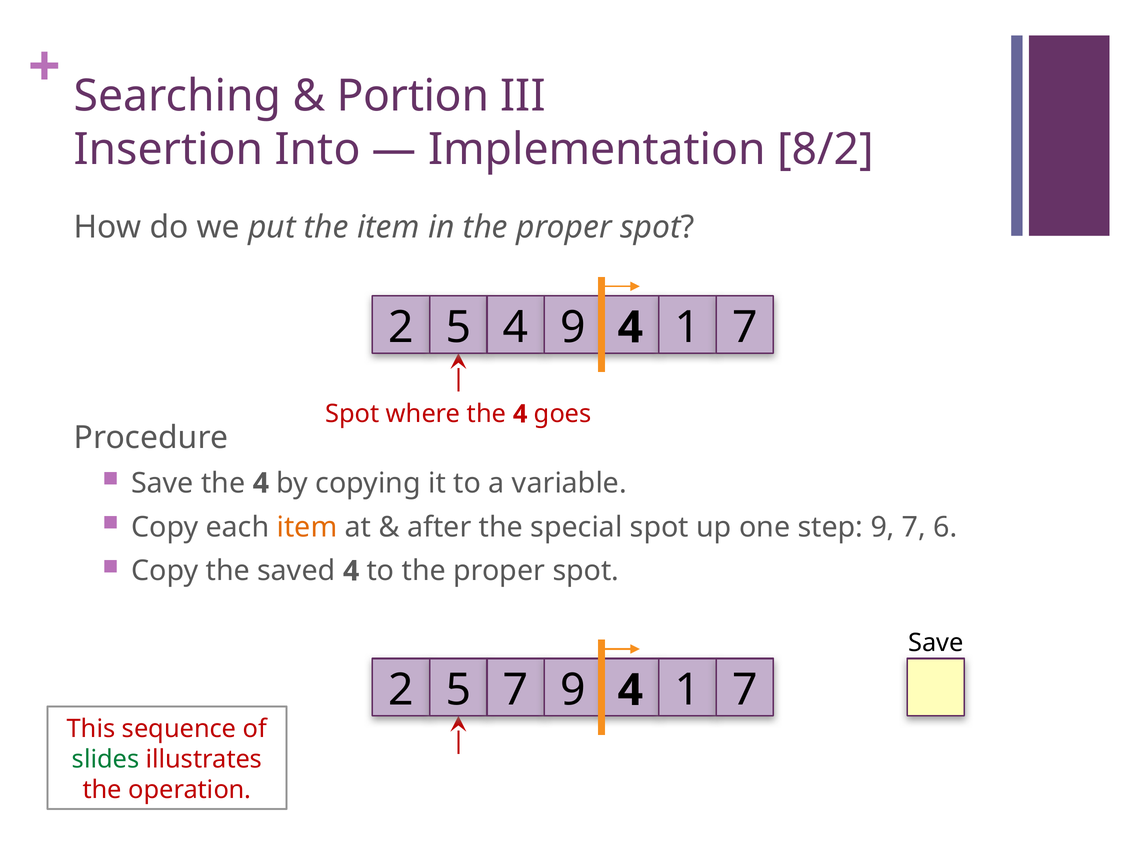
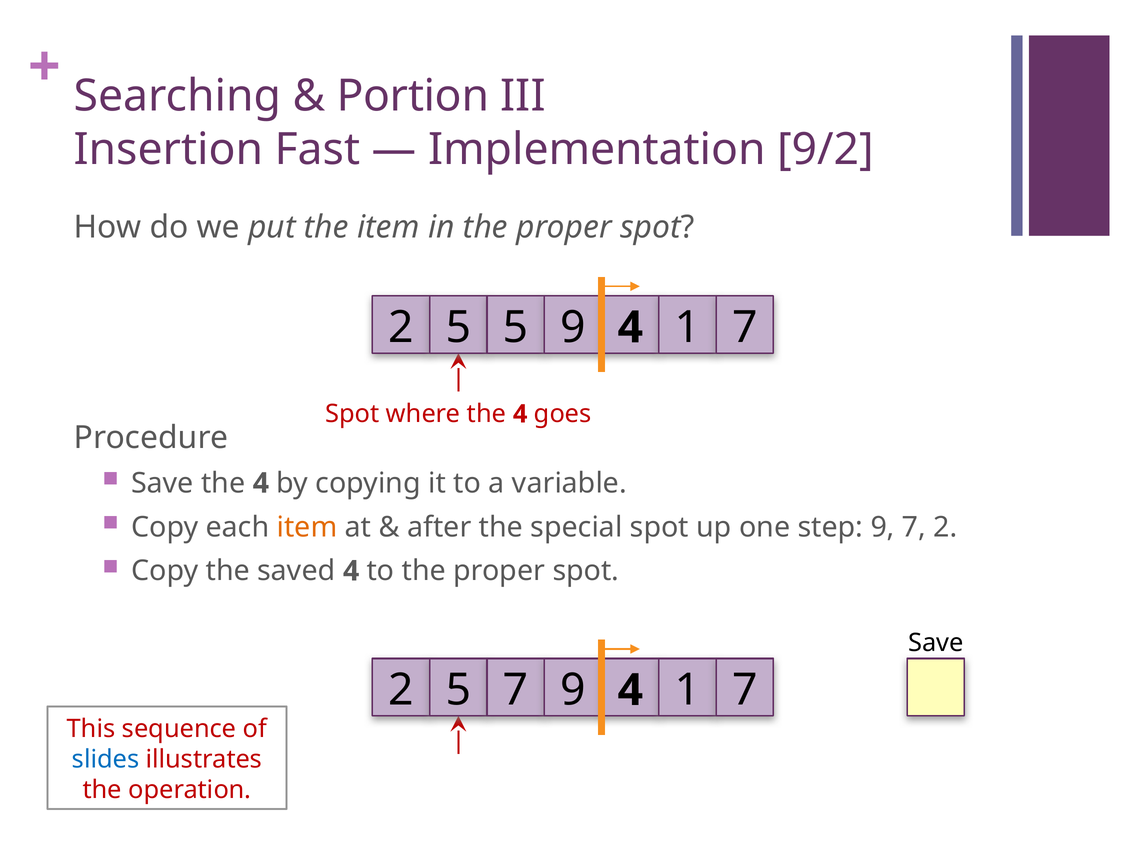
Into: Into -> Fast
8/2: 8/2 -> 9/2
5 4: 4 -> 5
9 7 6: 6 -> 2
slides colour: green -> blue
